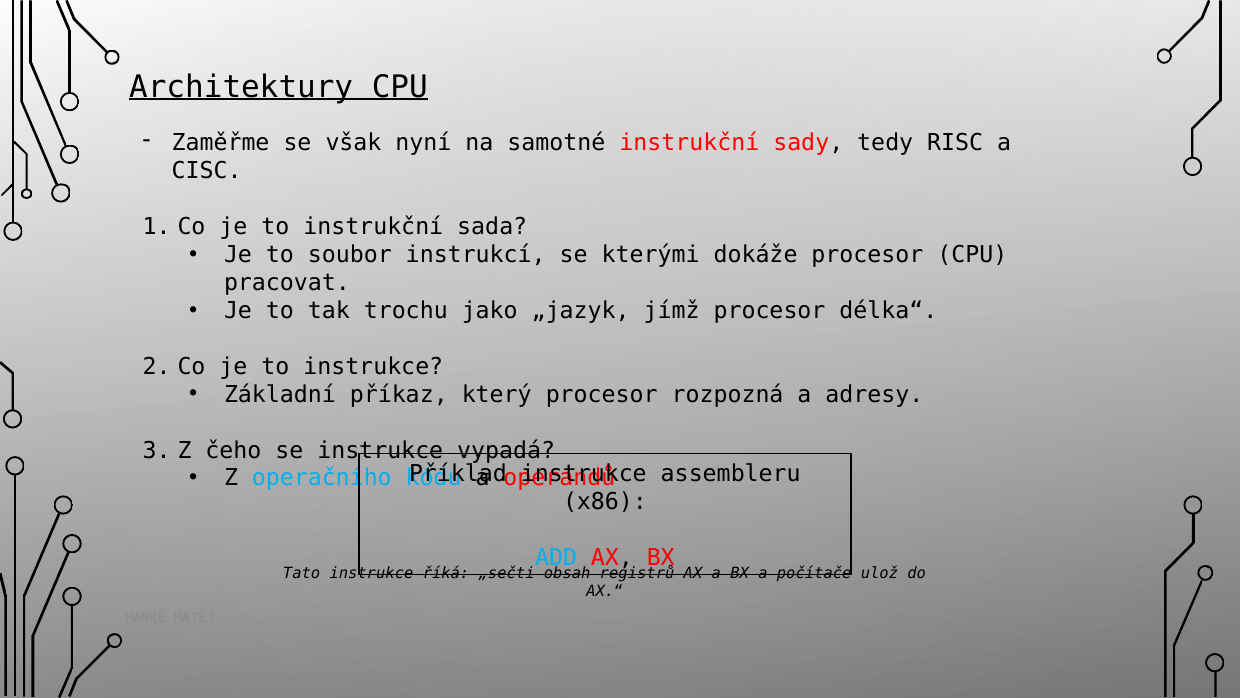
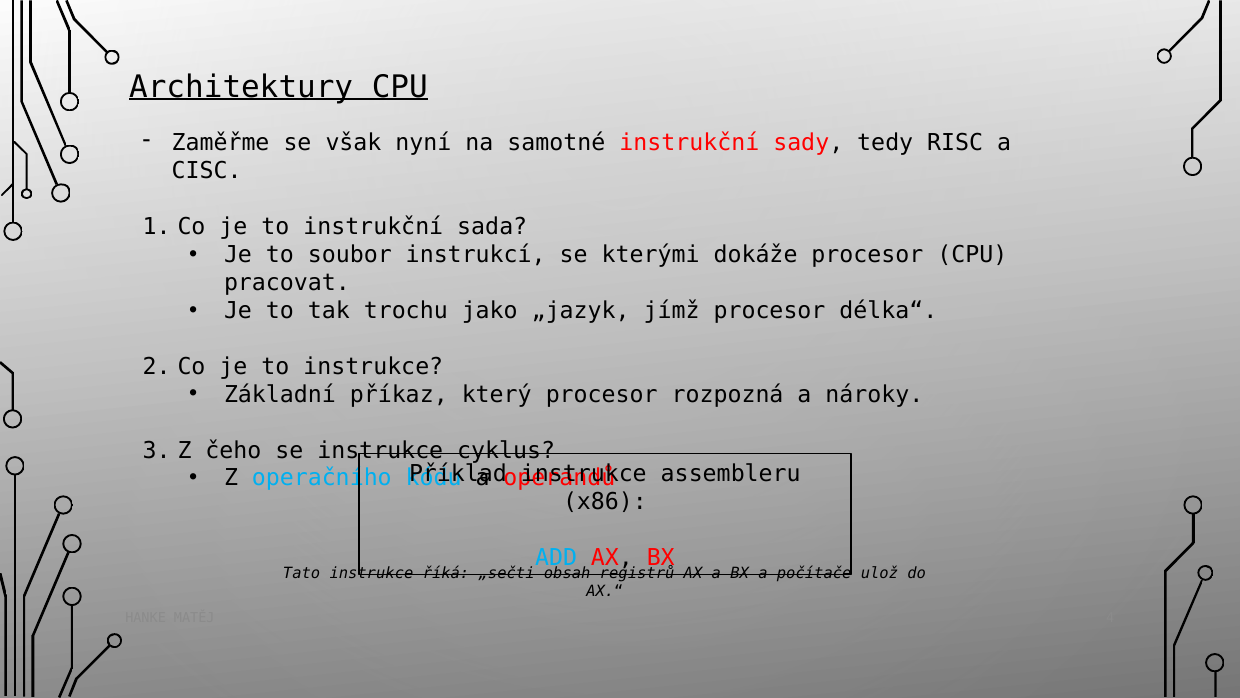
adresy: adresy -> nároky
vypadá: vypadá -> cyklus
